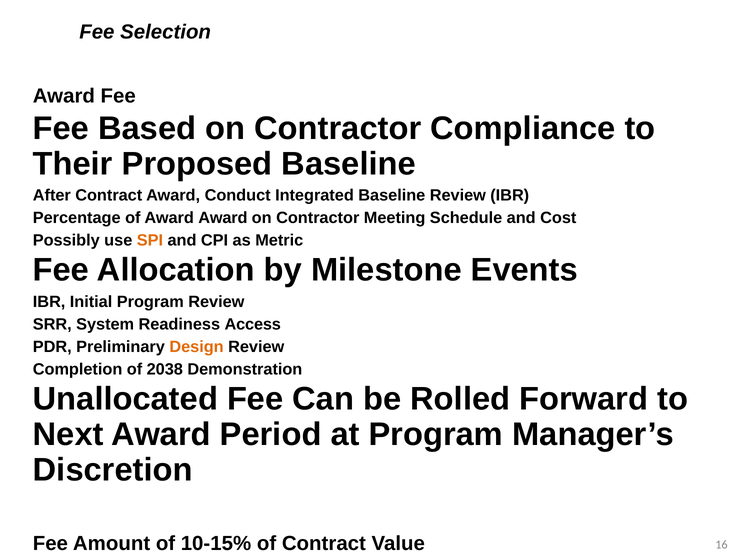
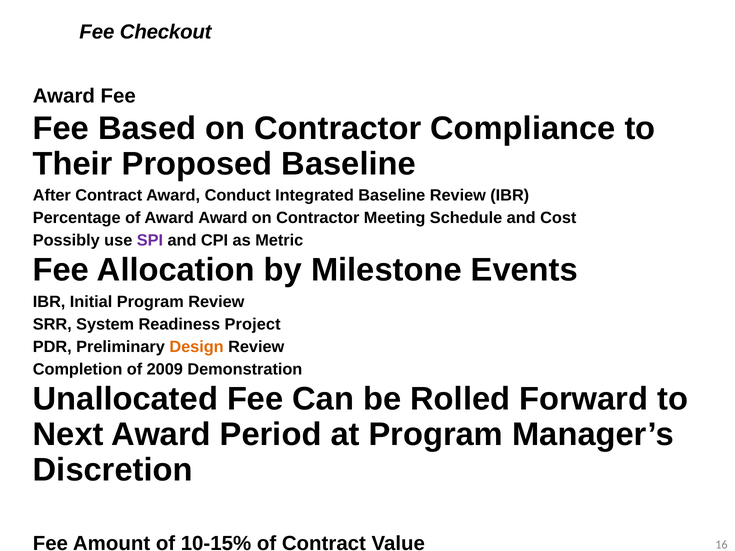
Selection: Selection -> Checkout
SPI colour: orange -> purple
Access: Access -> Project
2038: 2038 -> 2009
